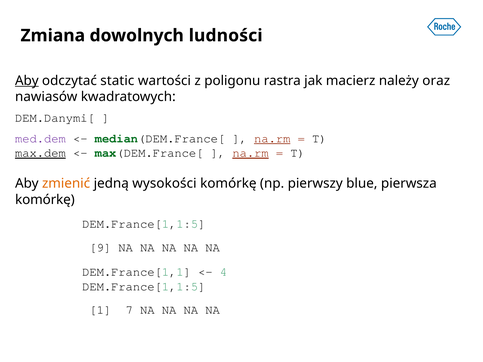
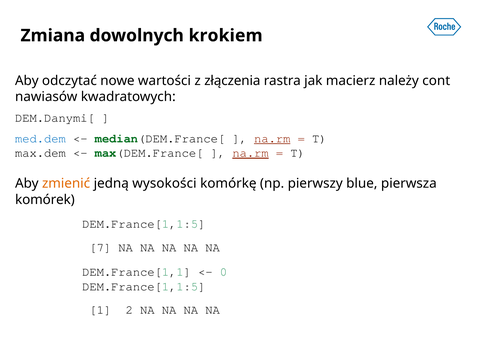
ludności: ludności -> krokiem
Aby at (27, 81) underline: present -> none
static: static -> nowe
poligonu: poligonu -> złączenia
oraz: oraz -> cont
med.dem colour: purple -> blue
max.dem underline: present -> none
komórkę at (45, 200): komórkę -> komórek
9: 9 -> 7
4: 4 -> 0
7: 7 -> 2
